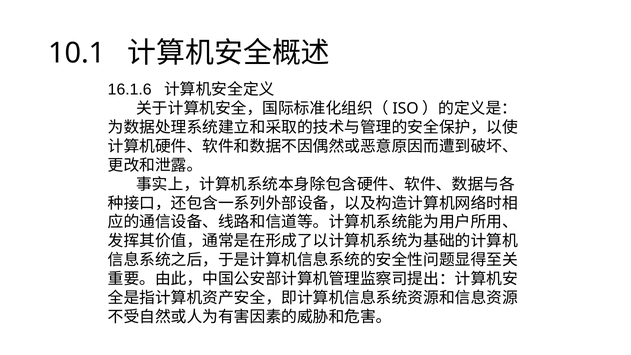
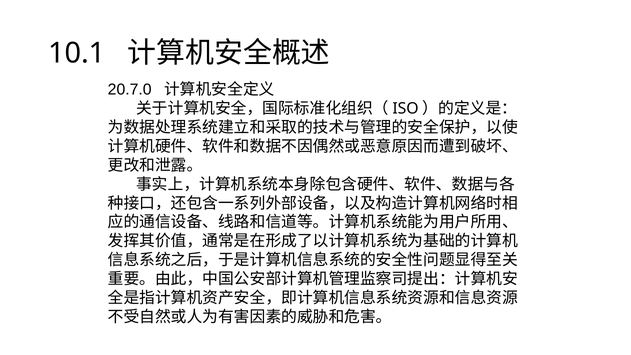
16.1.6: 16.1.6 -> 20.7.0
